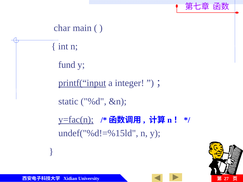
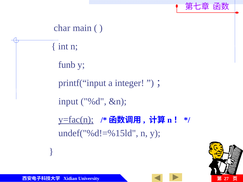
fund: fund -> funb
printf(“input underline: present -> none
static: static -> input
